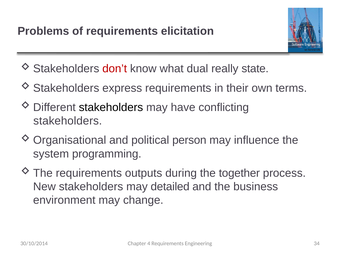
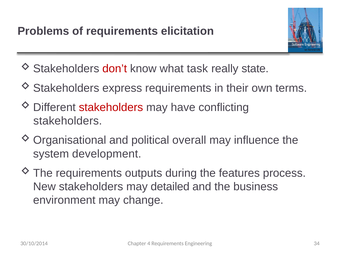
dual: dual -> task
stakeholders at (111, 107) colour: black -> red
person: person -> overall
programming: programming -> development
together: together -> features
